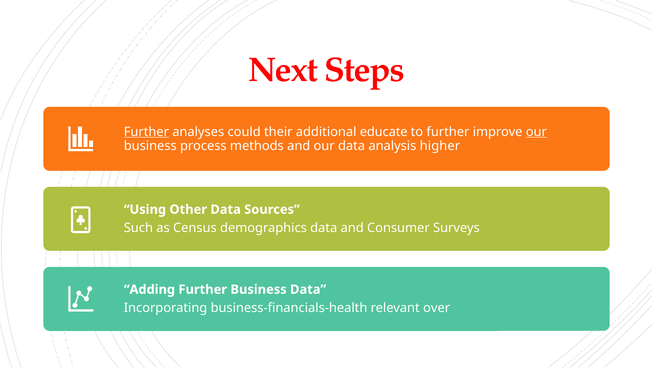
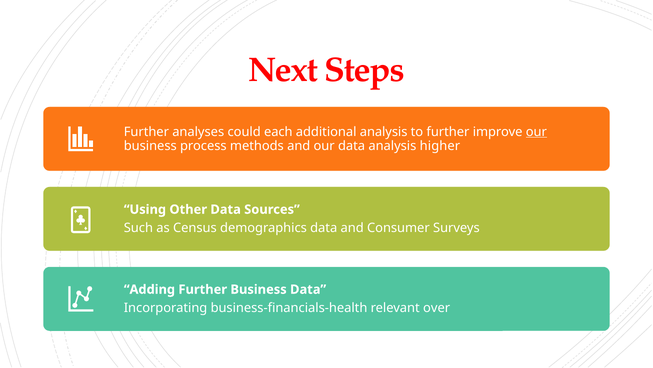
Further at (146, 132) underline: present -> none
their: their -> each
additional educate: educate -> analysis
